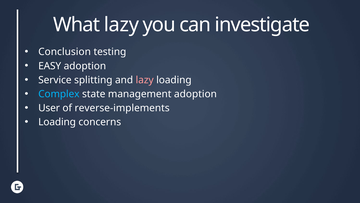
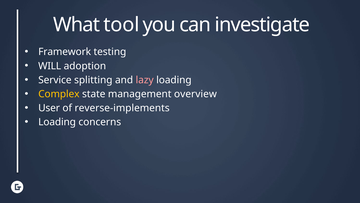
What lazy: lazy -> tool
Conclusion: Conclusion -> Framework
EASY: EASY -> WILL
Complex colour: light blue -> yellow
management adoption: adoption -> overview
